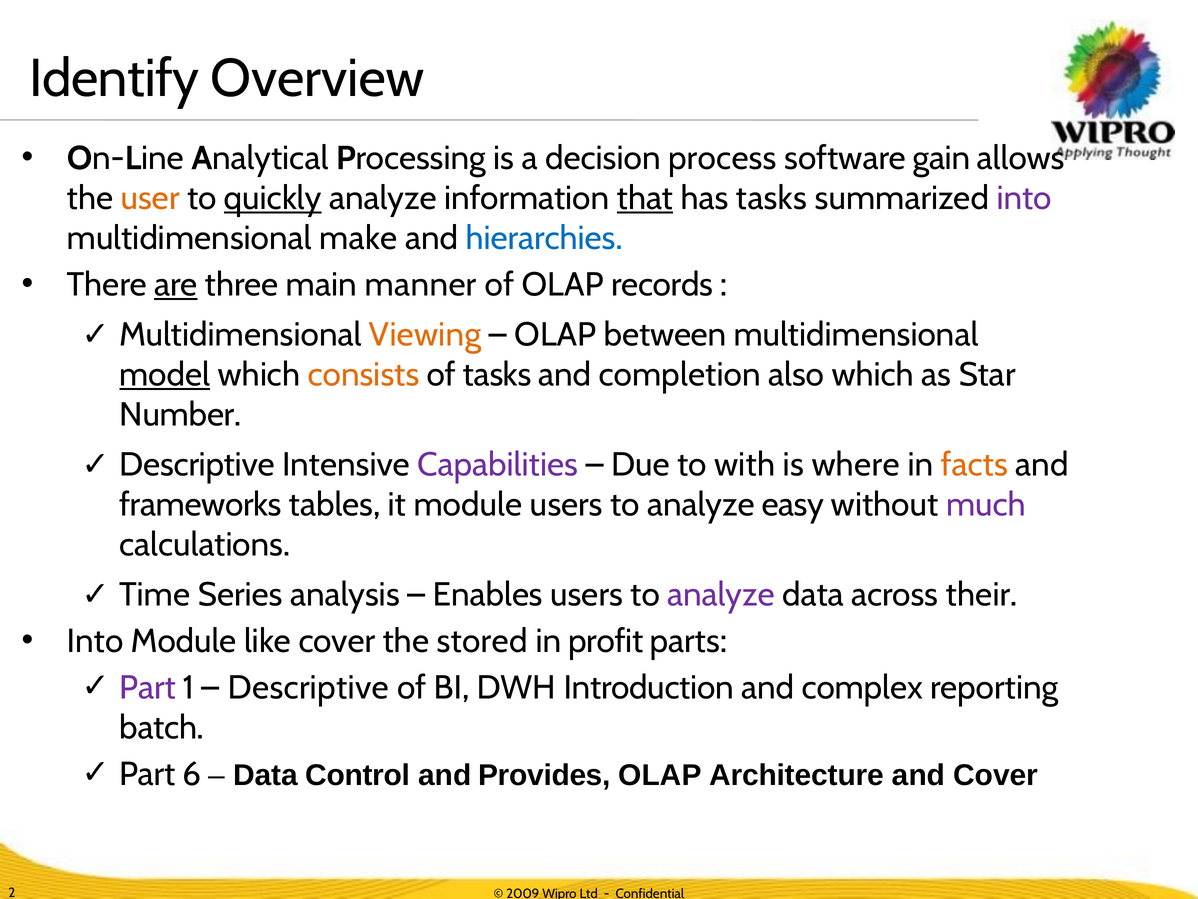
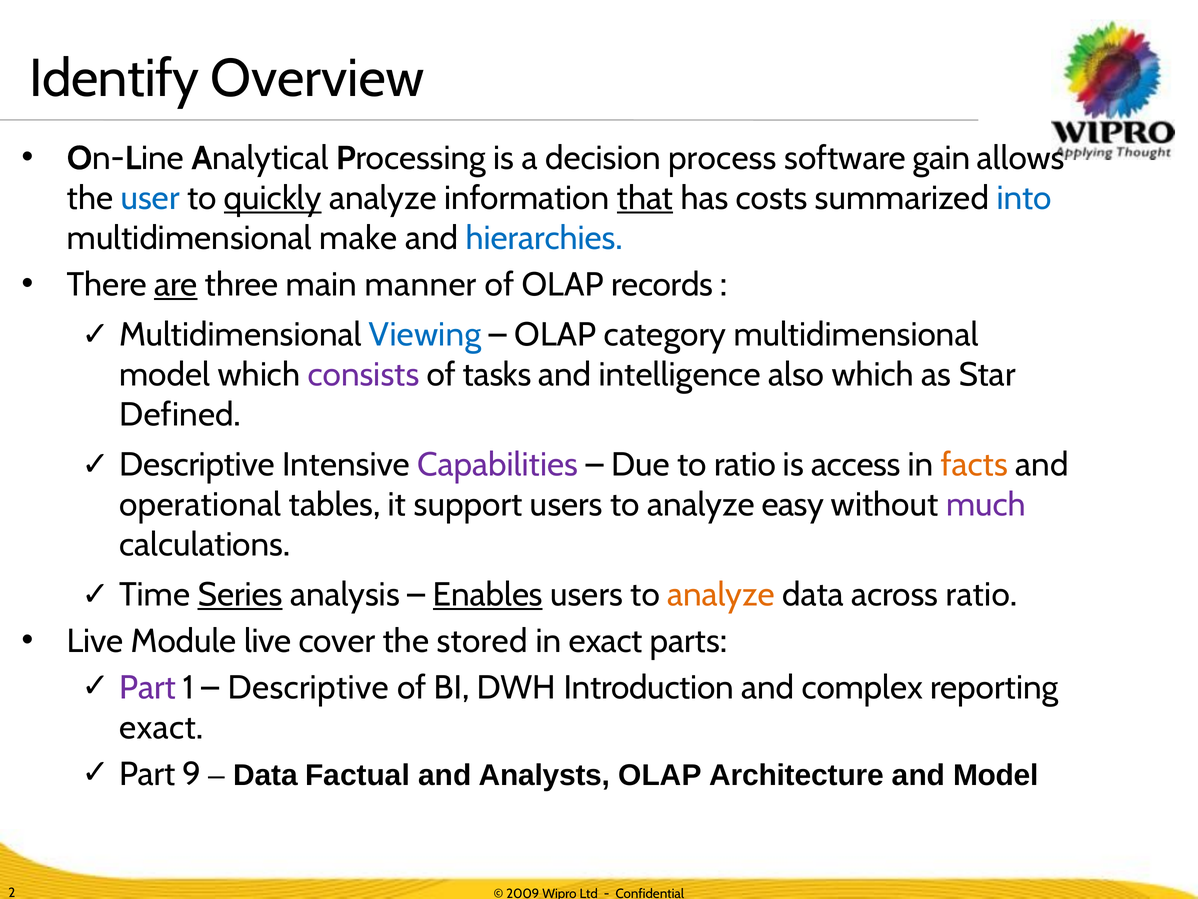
user colour: orange -> blue
has tasks: tasks -> costs
into at (1024, 198) colour: purple -> blue
Viewing colour: orange -> blue
between: between -> category
model at (165, 374) underline: present -> none
consists colour: orange -> purple
completion: completion -> intelligence
Number: Number -> Defined
to with: with -> ratio
where: where -> access
frameworks: frameworks -> operational
it module: module -> support
Series underline: none -> present
Enables underline: none -> present
analyze at (721, 594) colour: purple -> orange
across their: their -> ratio
Into at (95, 641): Into -> Live
Module like: like -> live
in profit: profit -> exact
batch at (162, 727): batch -> exact
6: 6 -> 9
Control: Control -> Factual
Provides: Provides -> Analysts
and Cover: Cover -> Model
